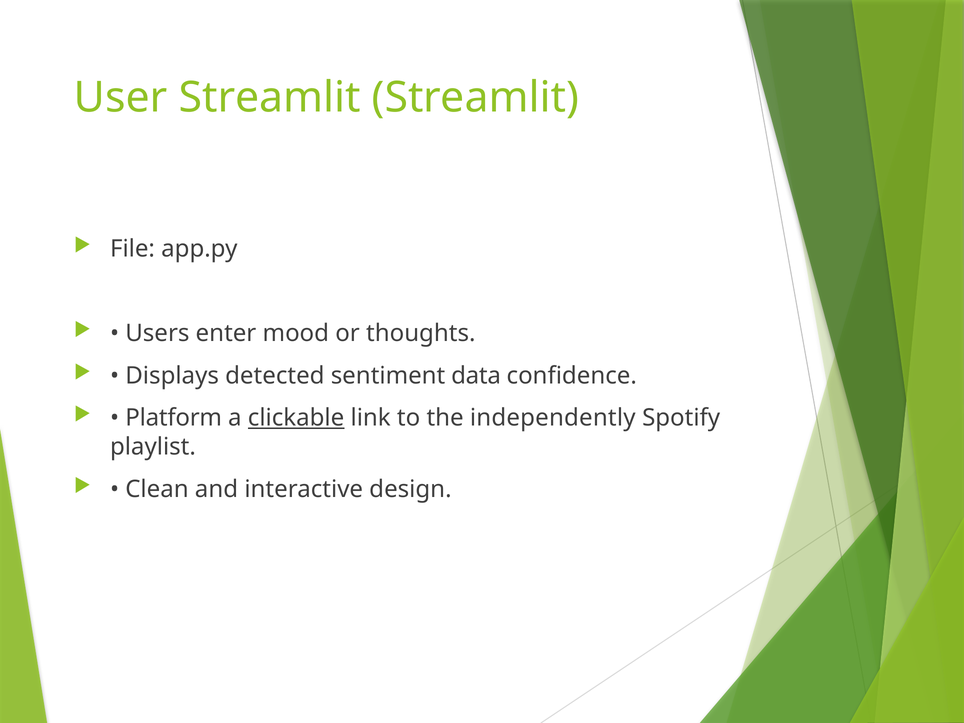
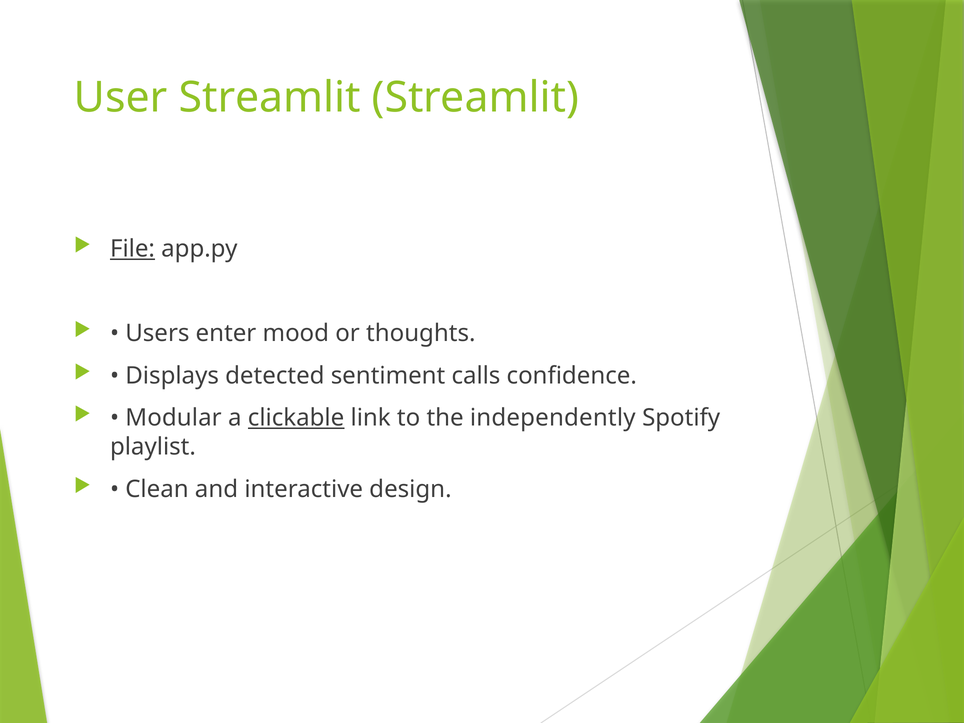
File underline: none -> present
data: data -> calls
Platform: Platform -> Modular
